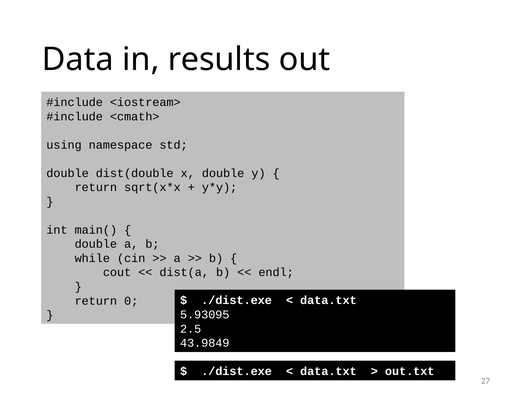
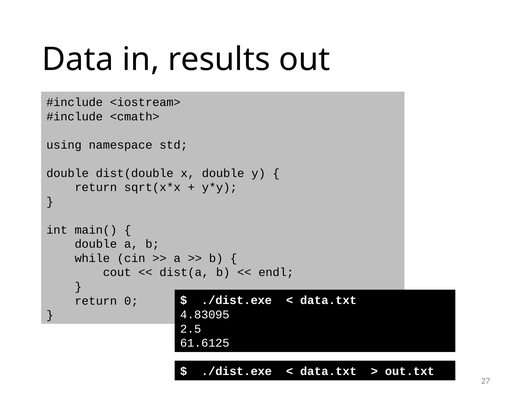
5.93095: 5.93095 -> 4.83095
43.9849: 43.9849 -> 61.6125
